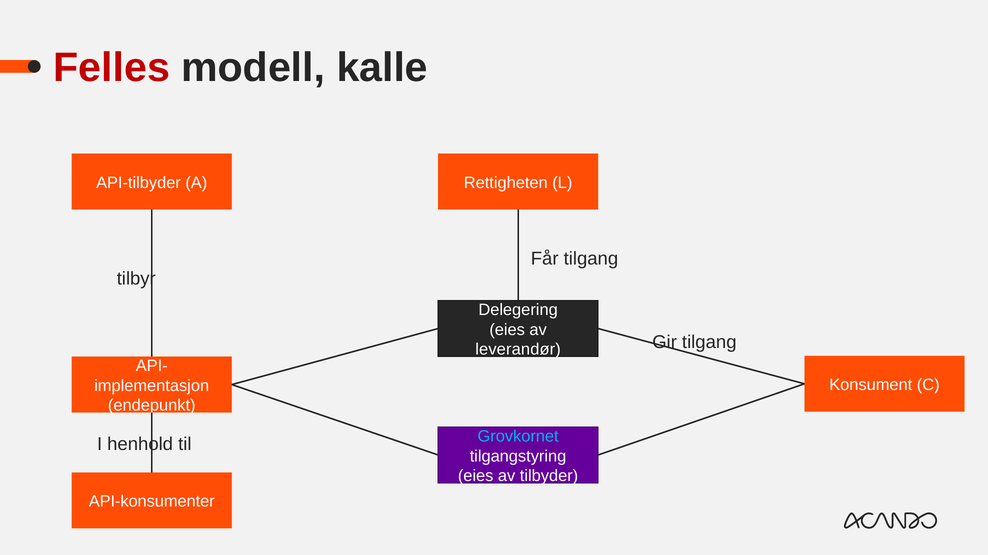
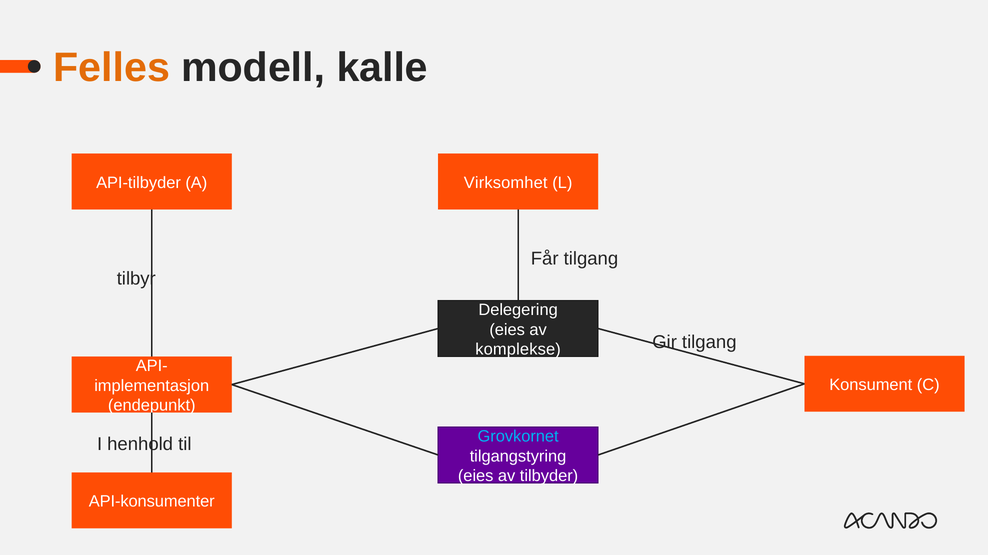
Felles colour: red -> orange
Rettigheten: Rettigheten -> Virksomhet
leverandør: leverandør -> komplekse
